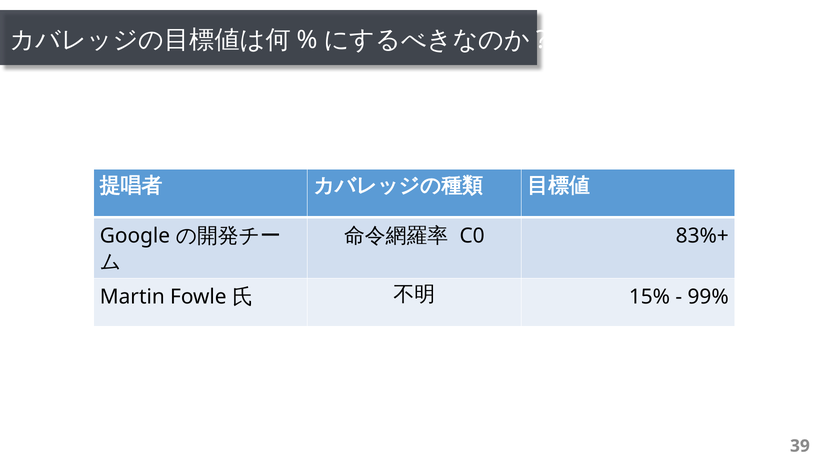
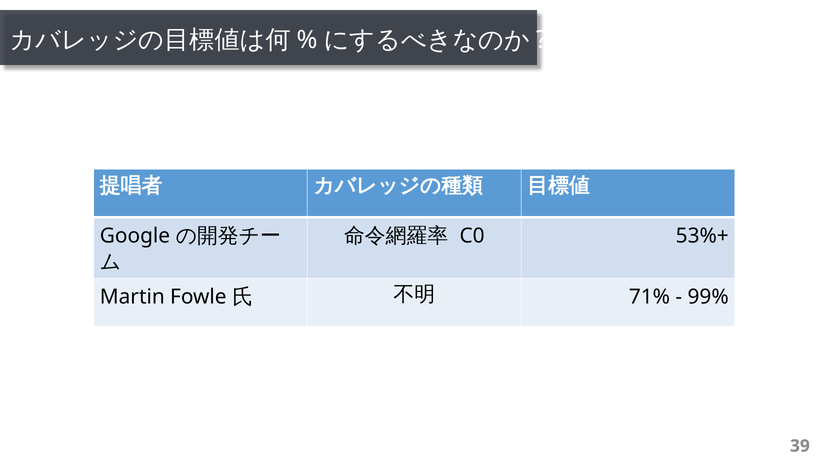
83%+: 83%+ -> 53%+
15%: 15% -> 71%
